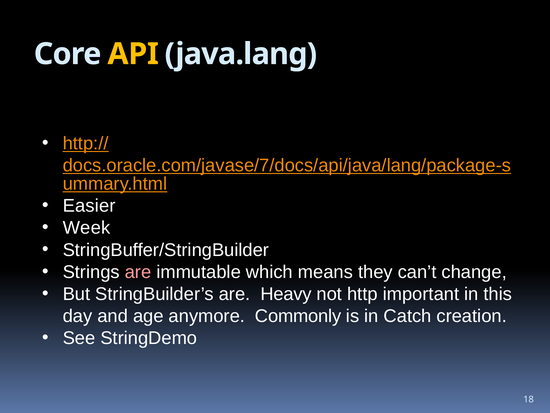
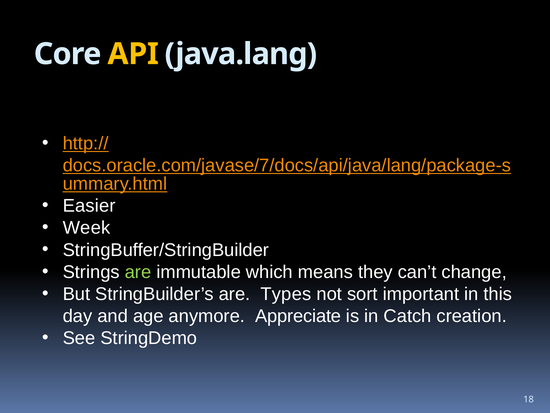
are at (138, 272) colour: pink -> light green
Heavy: Heavy -> Types
http: http -> sort
Commonly: Commonly -> Appreciate
